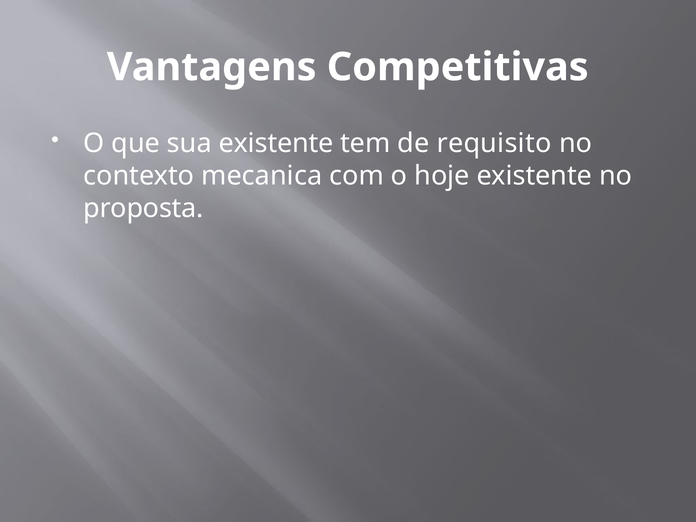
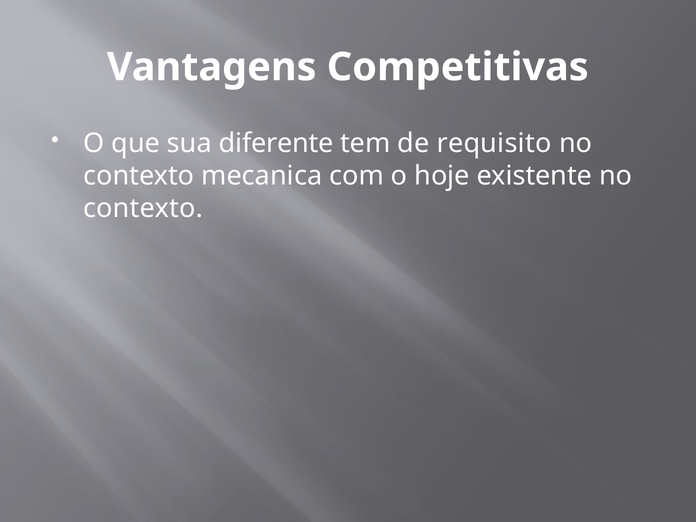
sua existente: existente -> diferente
proposta at (143, 208): proposta -> contexto
